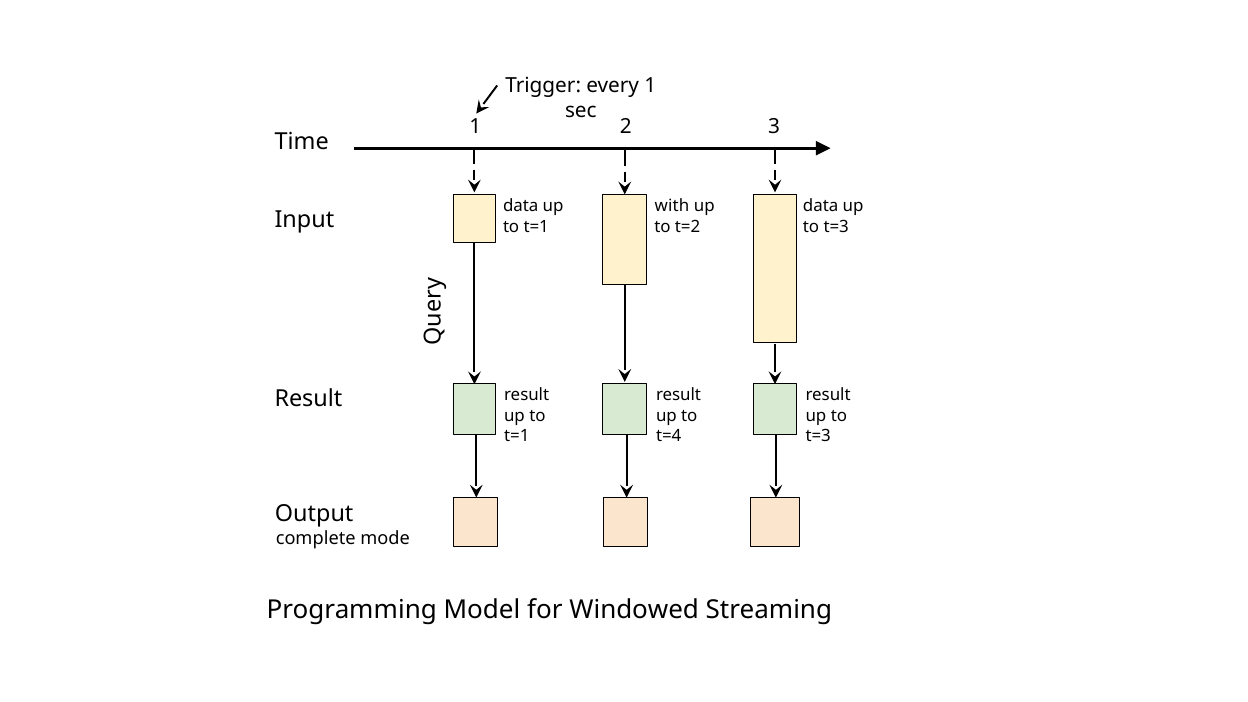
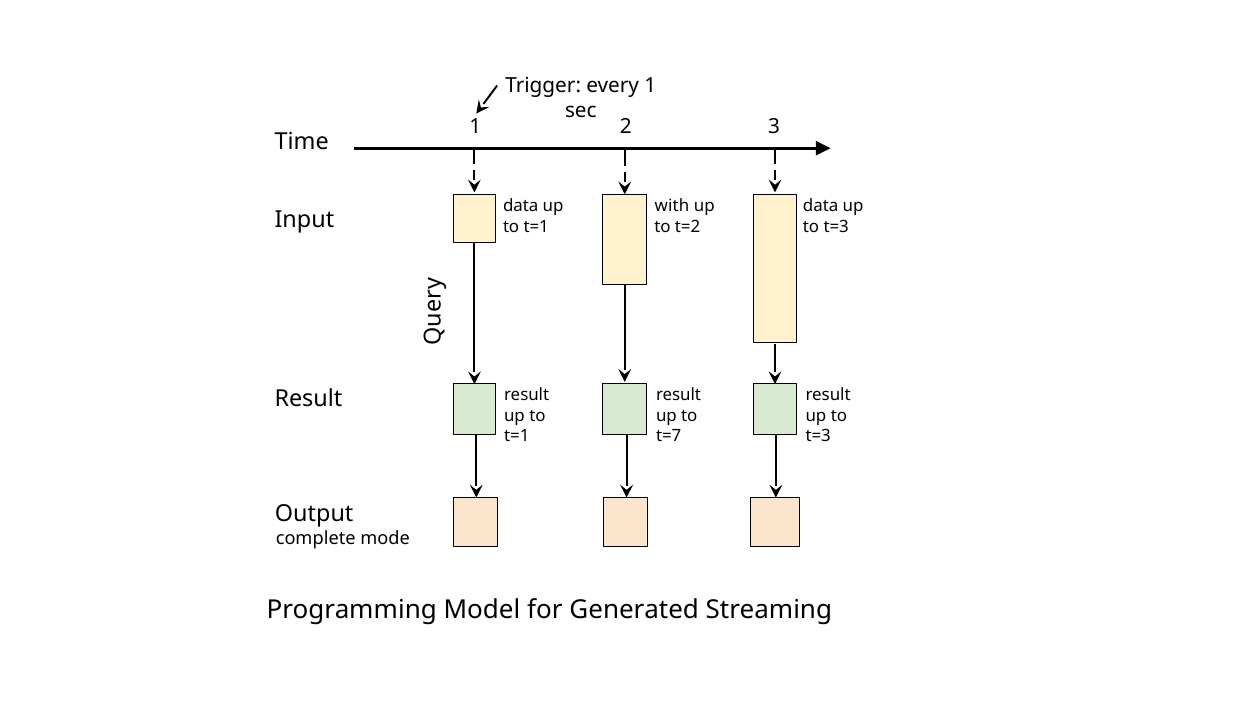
t=4: t=4 -> t=7
Windowed: Windowed -> Generated
